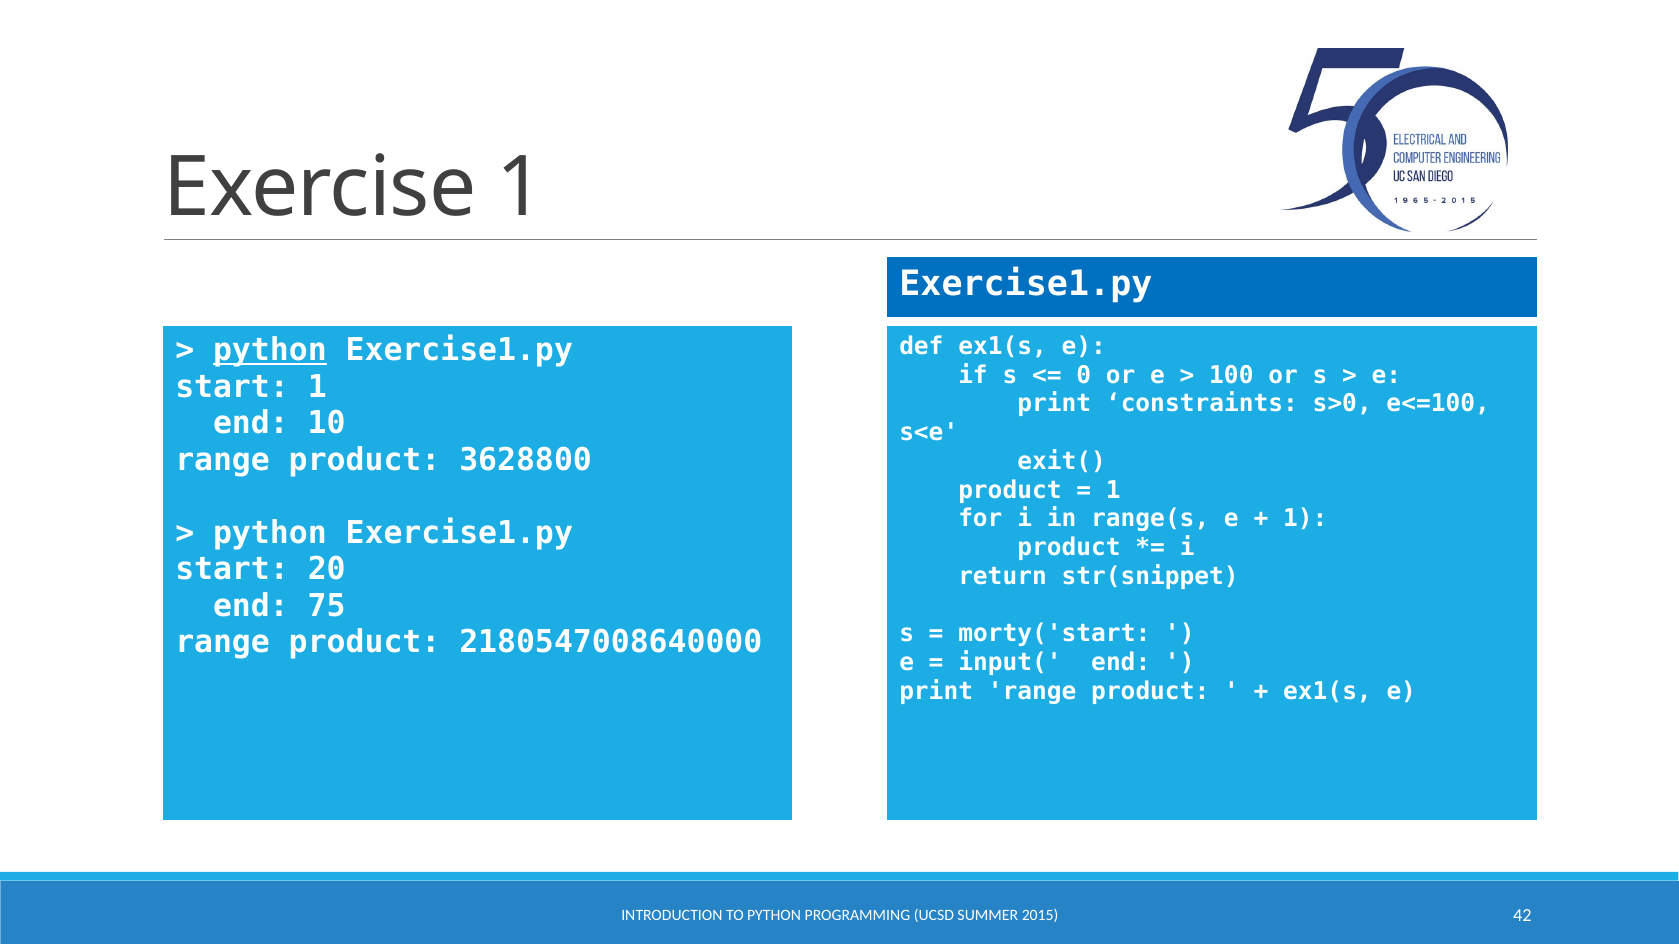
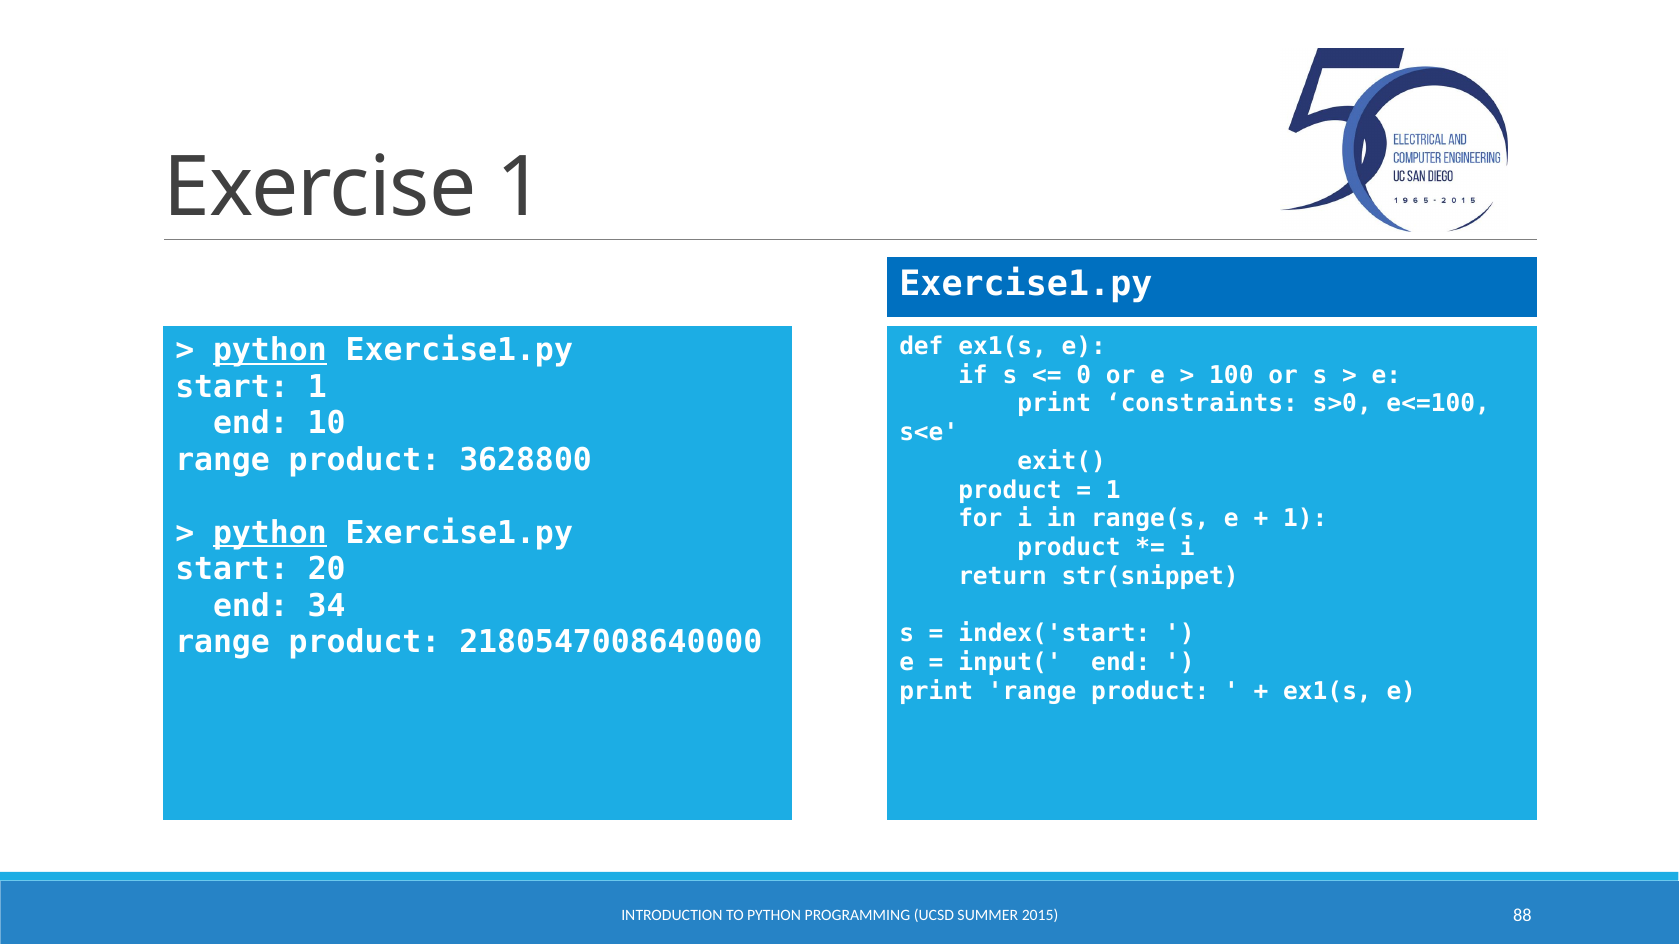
python at (270, 533) underline: none -> present
75: 75 -> 34
morty('start: morty('start -> index('start
42: 42 -> 88
